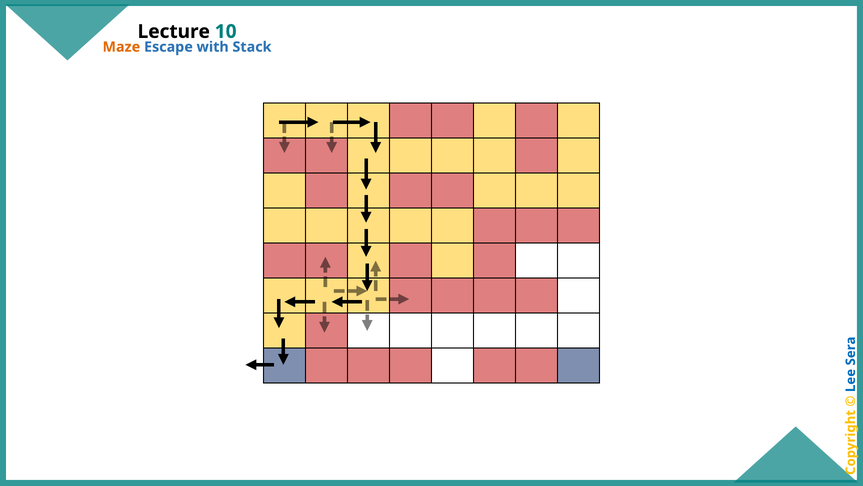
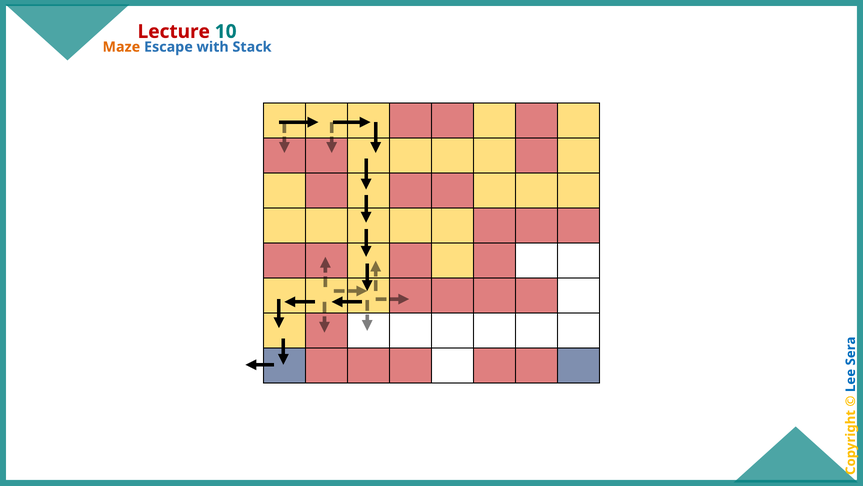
Lecture colour: black -> red
